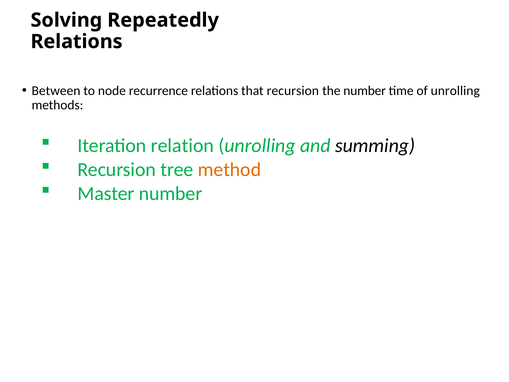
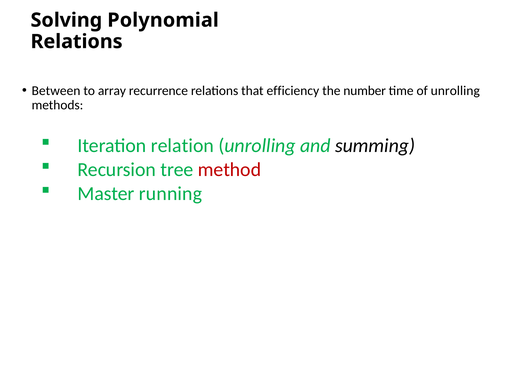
Repeatedly: Repeatedly -> Polynomial
node: node -> array
that recursion: recursion -> efficiency
method colour: orange -> red
Master number: number -> running
